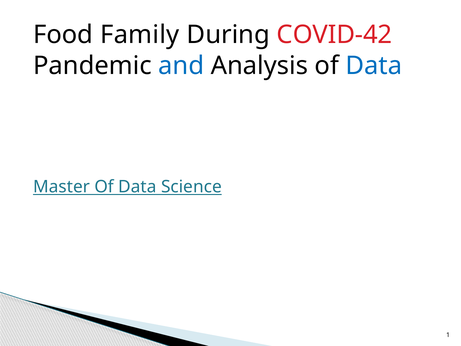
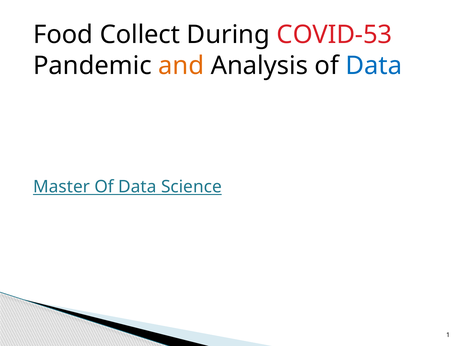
Family: Family -> Collect
COVID-42: COVID-42 -> COVID-53
and colour: blue -> orange
